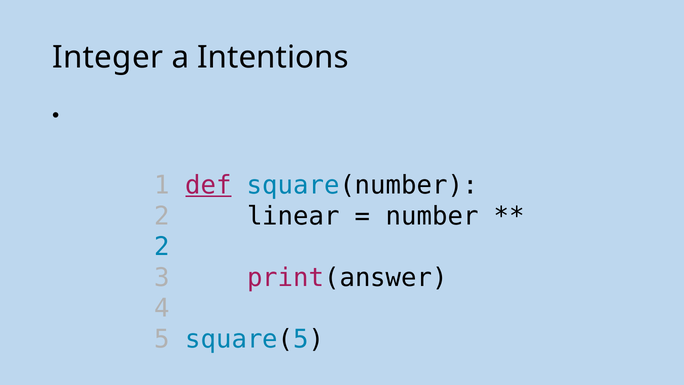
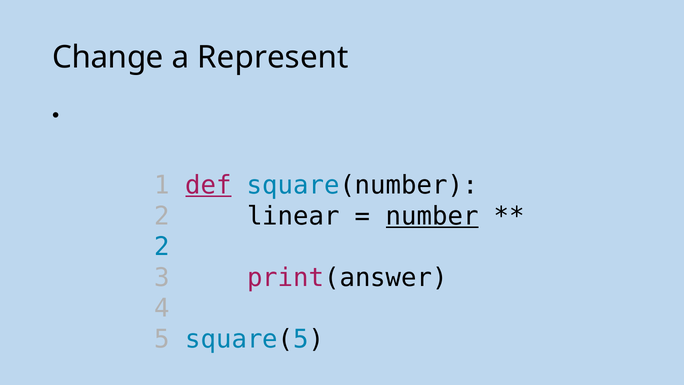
Integer: Integer -> Change
Intentions: Intentions -> Represent
number underline: none -> present
